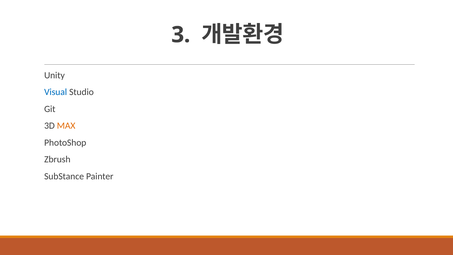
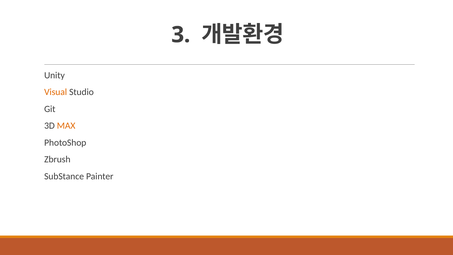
Visual colour: blue -> orange
